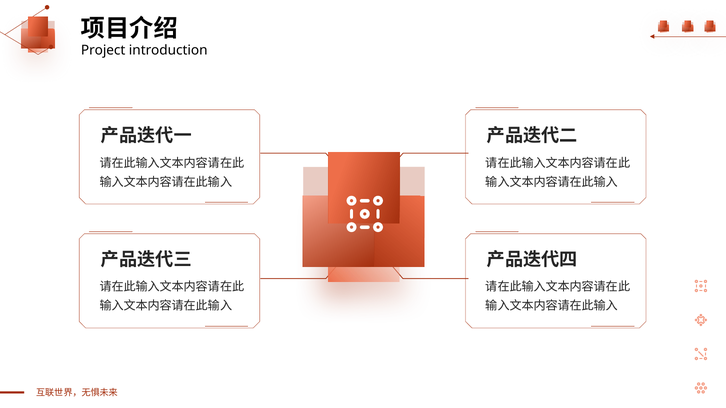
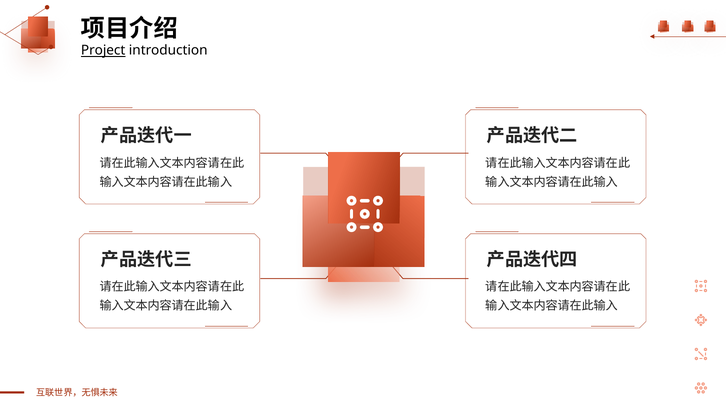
Project underline: none -> present
